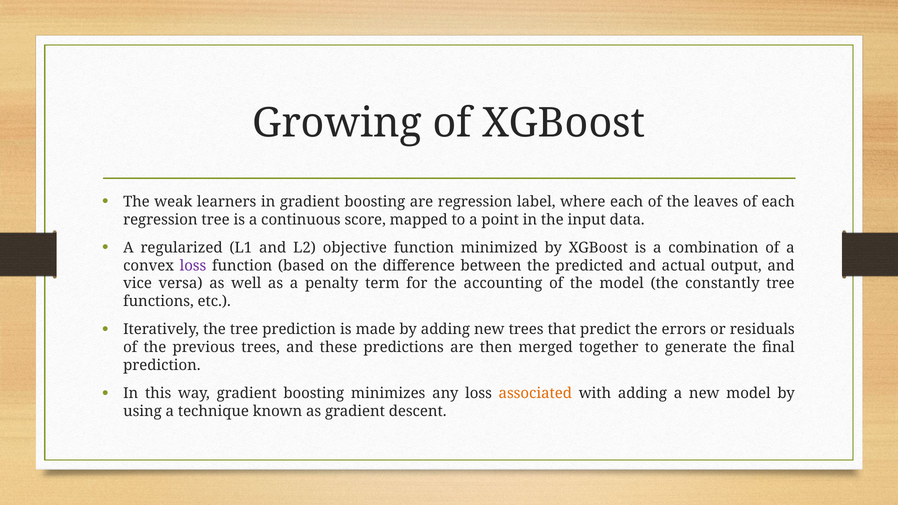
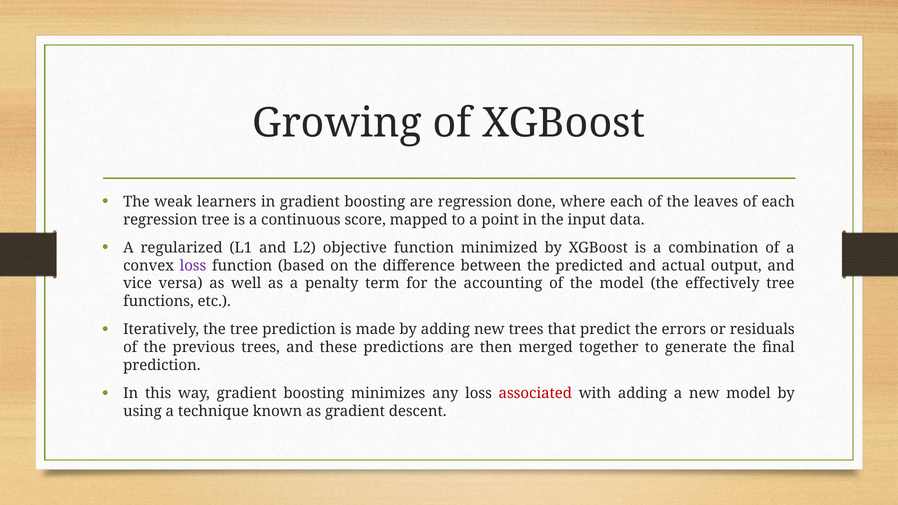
label: label -> done
constantly: constantly -> effectively
associated colour: orange -> red
